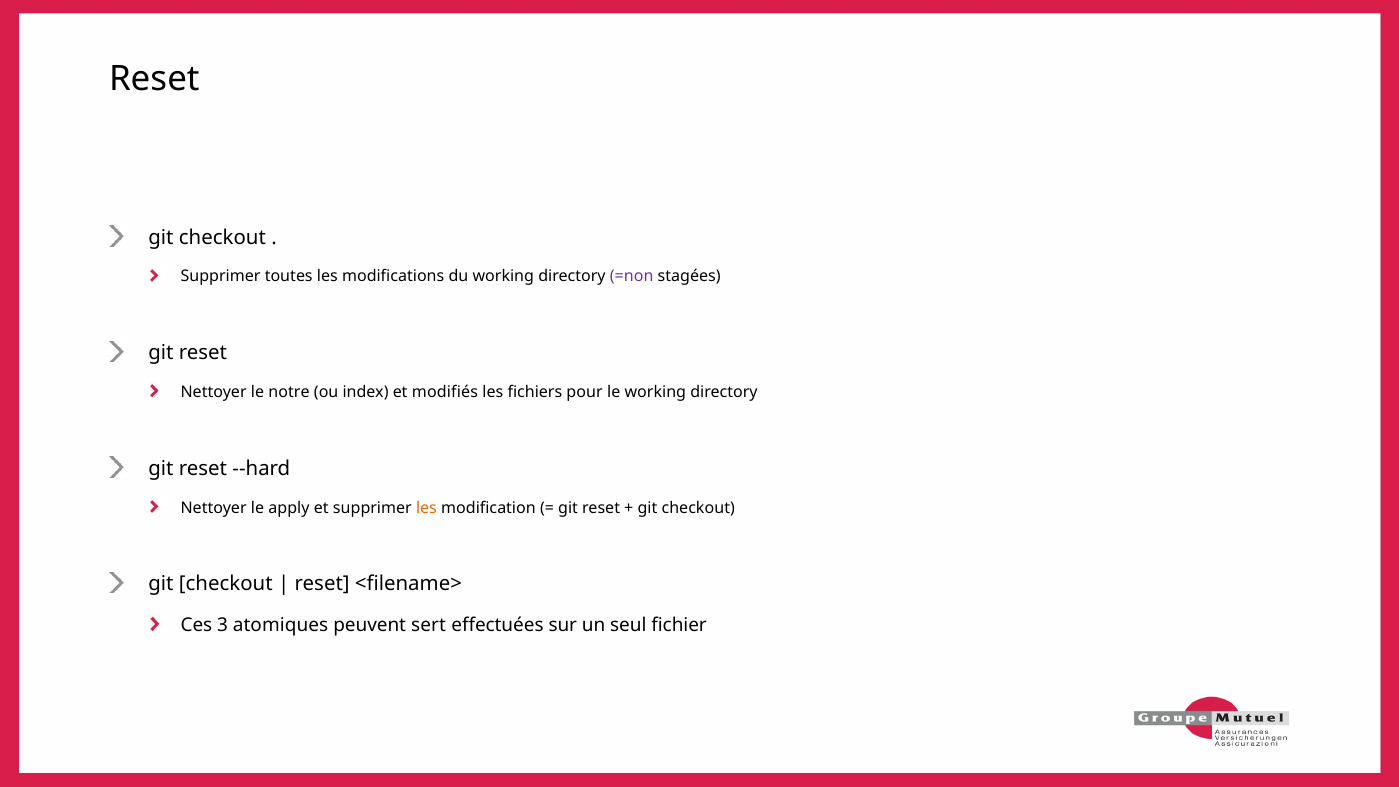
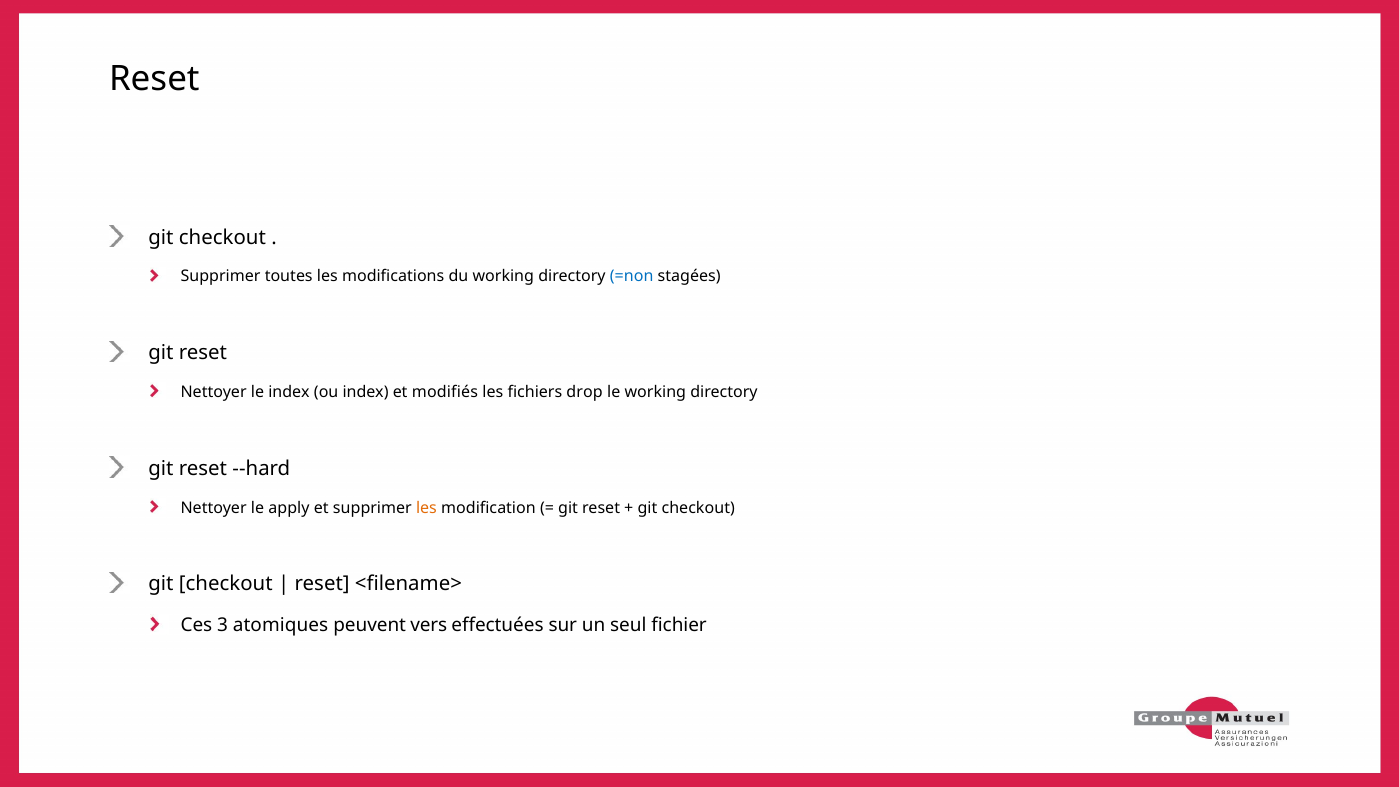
=non colour: purple -> blue
le notre: notre -> index
pour: pour -> drop
sert: sert -> vers
